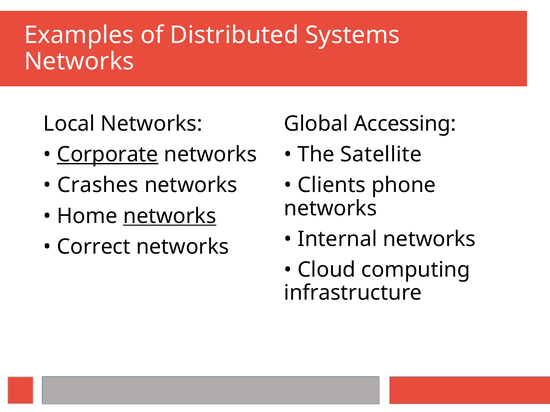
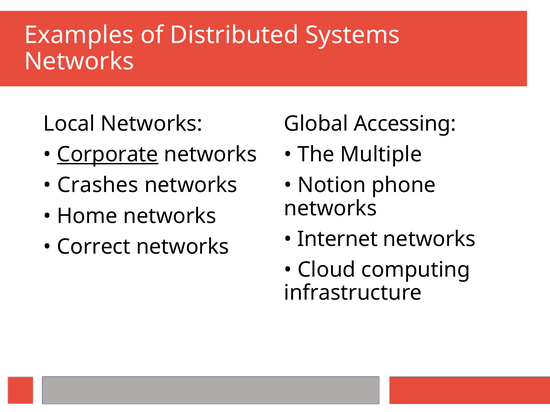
Satellite: Satellite -> Multiple
Clients: Clients -> Notion
networks at (170, 216) underline: present -> none
Internal: Internal -> Internet
